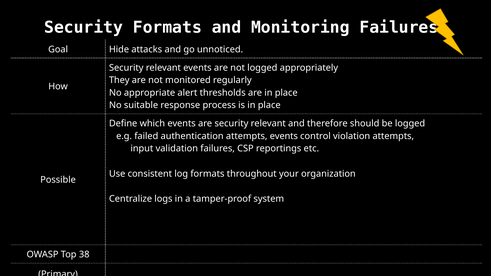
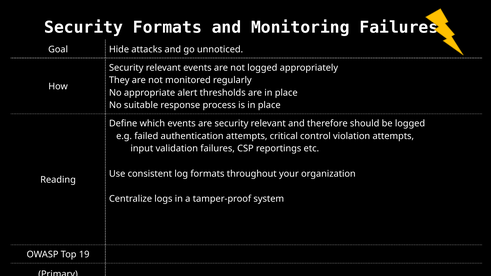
attempts events: events -> critical
Possible: Possible -> Reading
38: 38 -> 19
